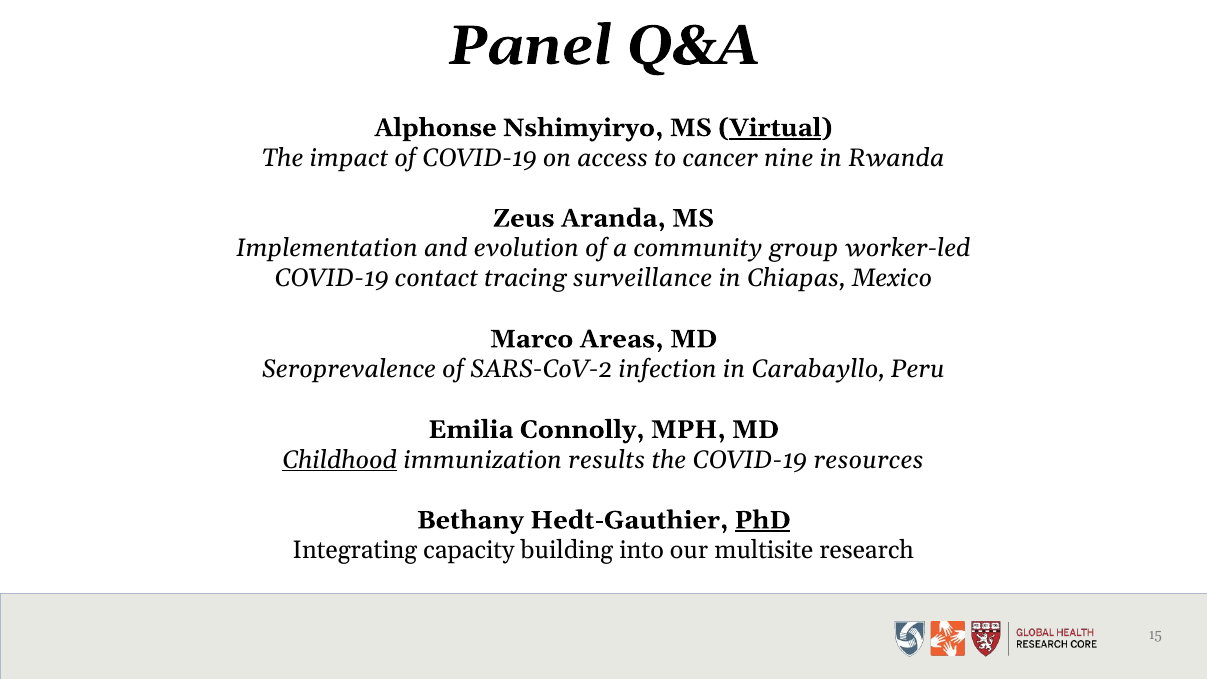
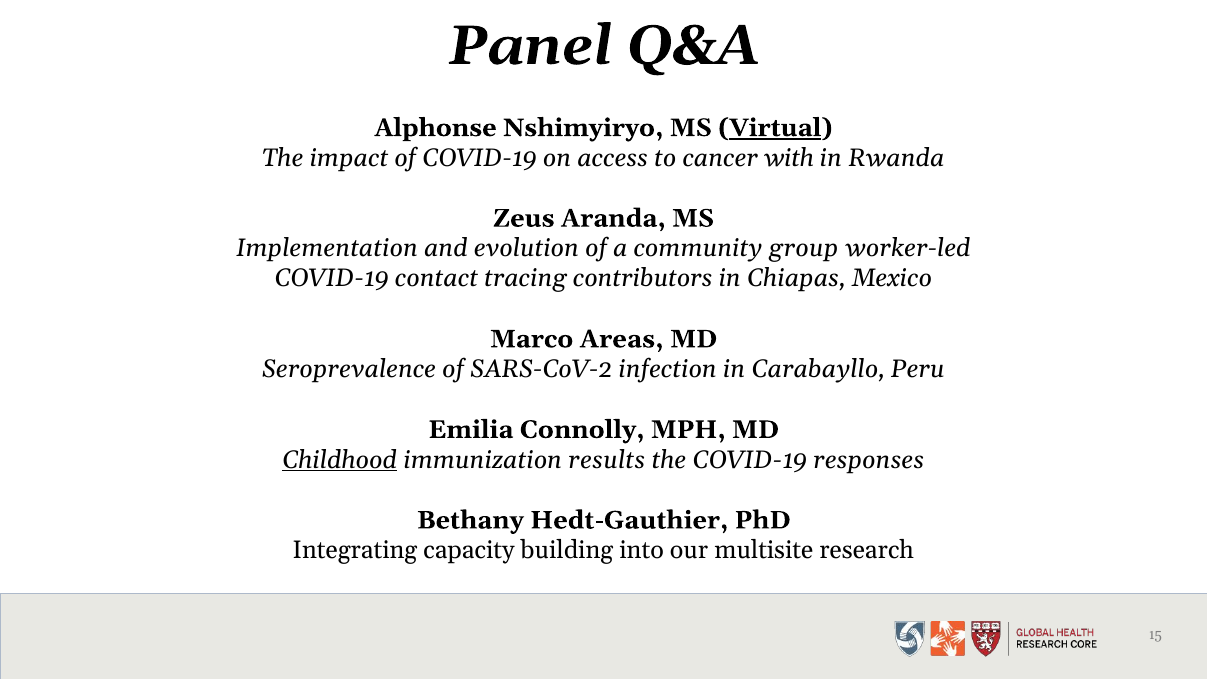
nine: nine -> with
surveillance: surveillance -> contributors
resources: resources -> responses
PhD underline: present -> none
